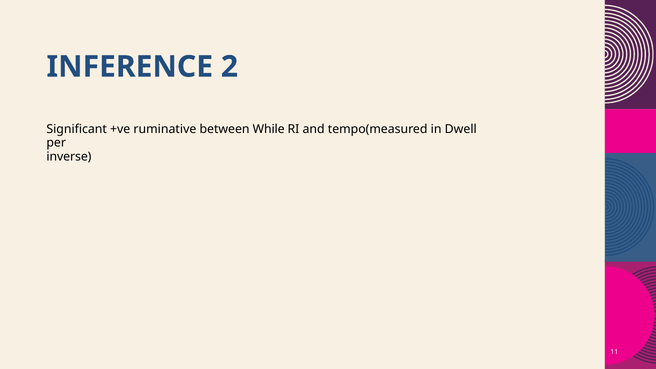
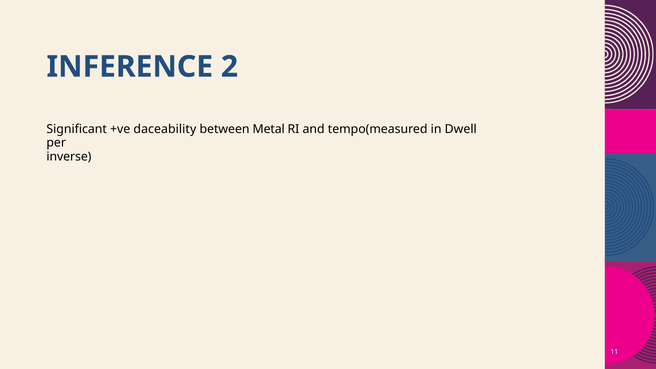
ruminative: ruminative -> daceability
While: While -> Metal
